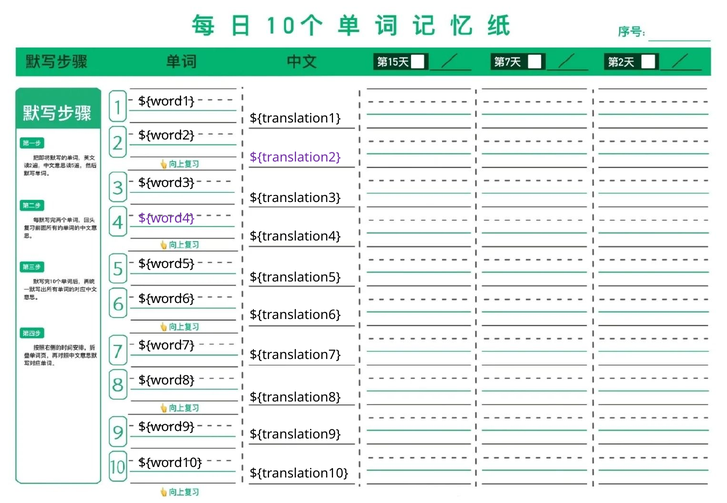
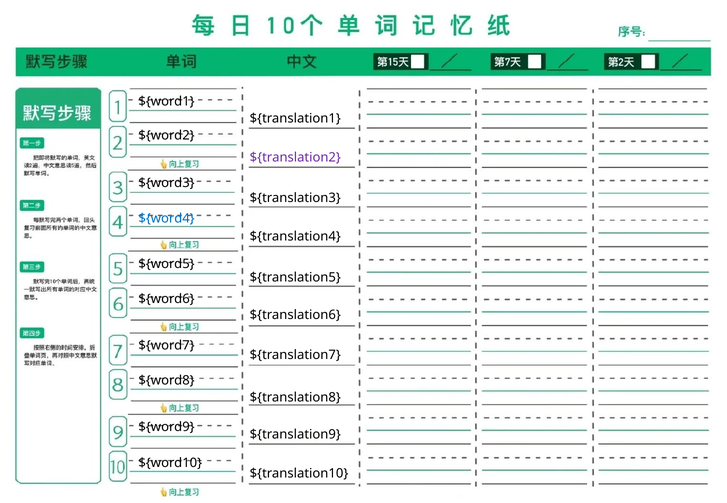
${word4 colour: purple -> blue
